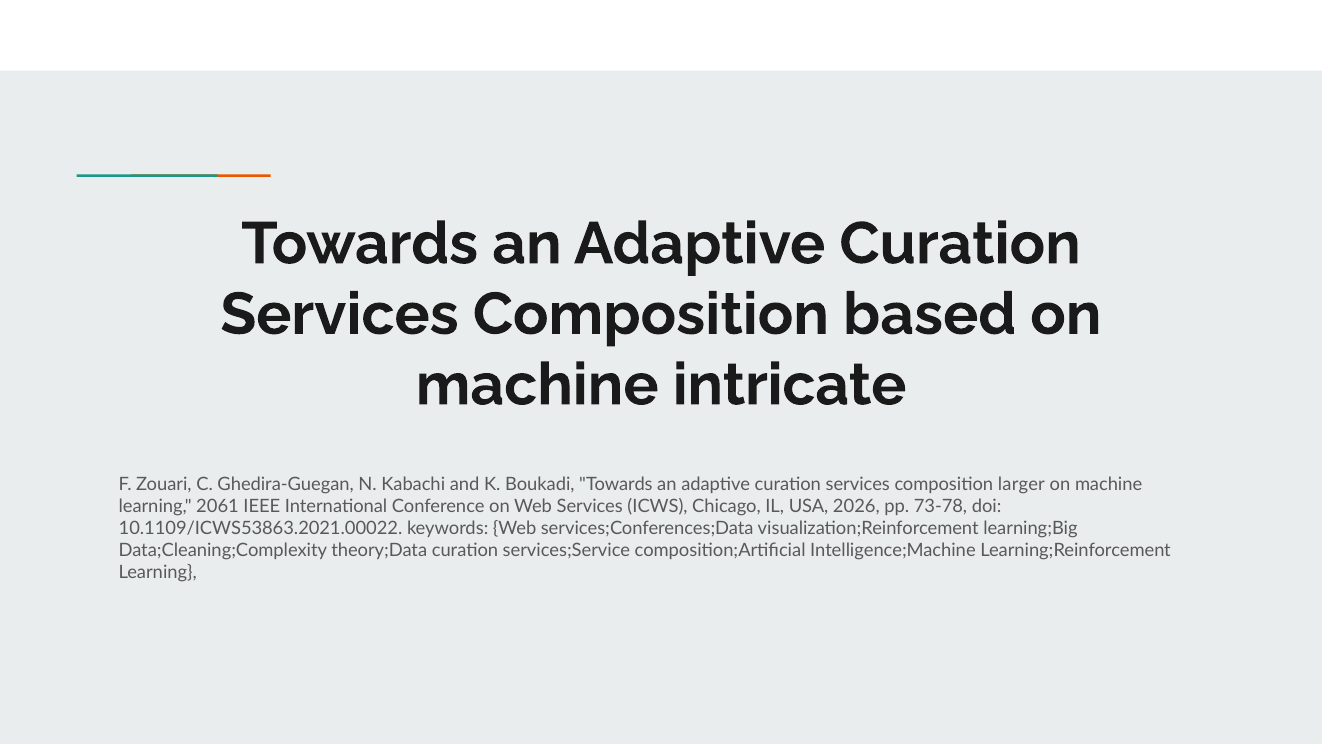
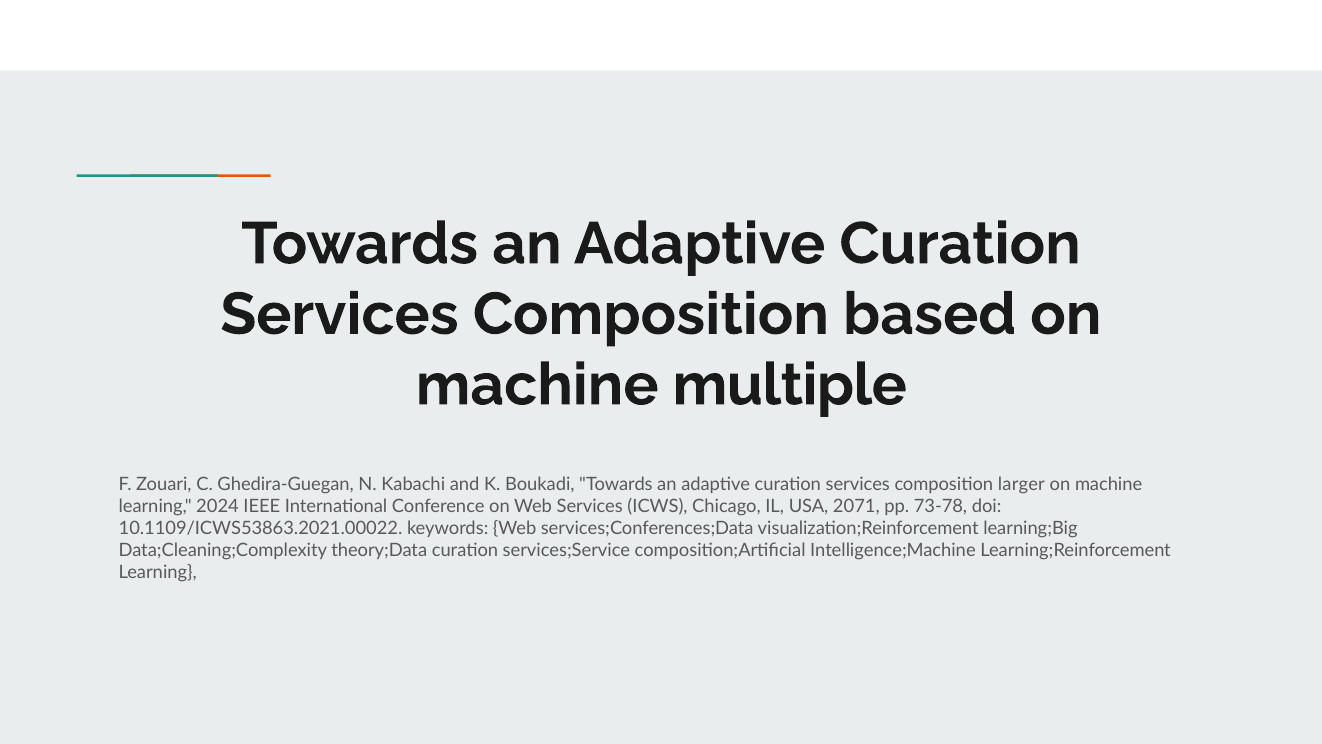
intricate: intricate -> multiple
2061: 2061 -> 2024
2026: 2026 -> 2071
